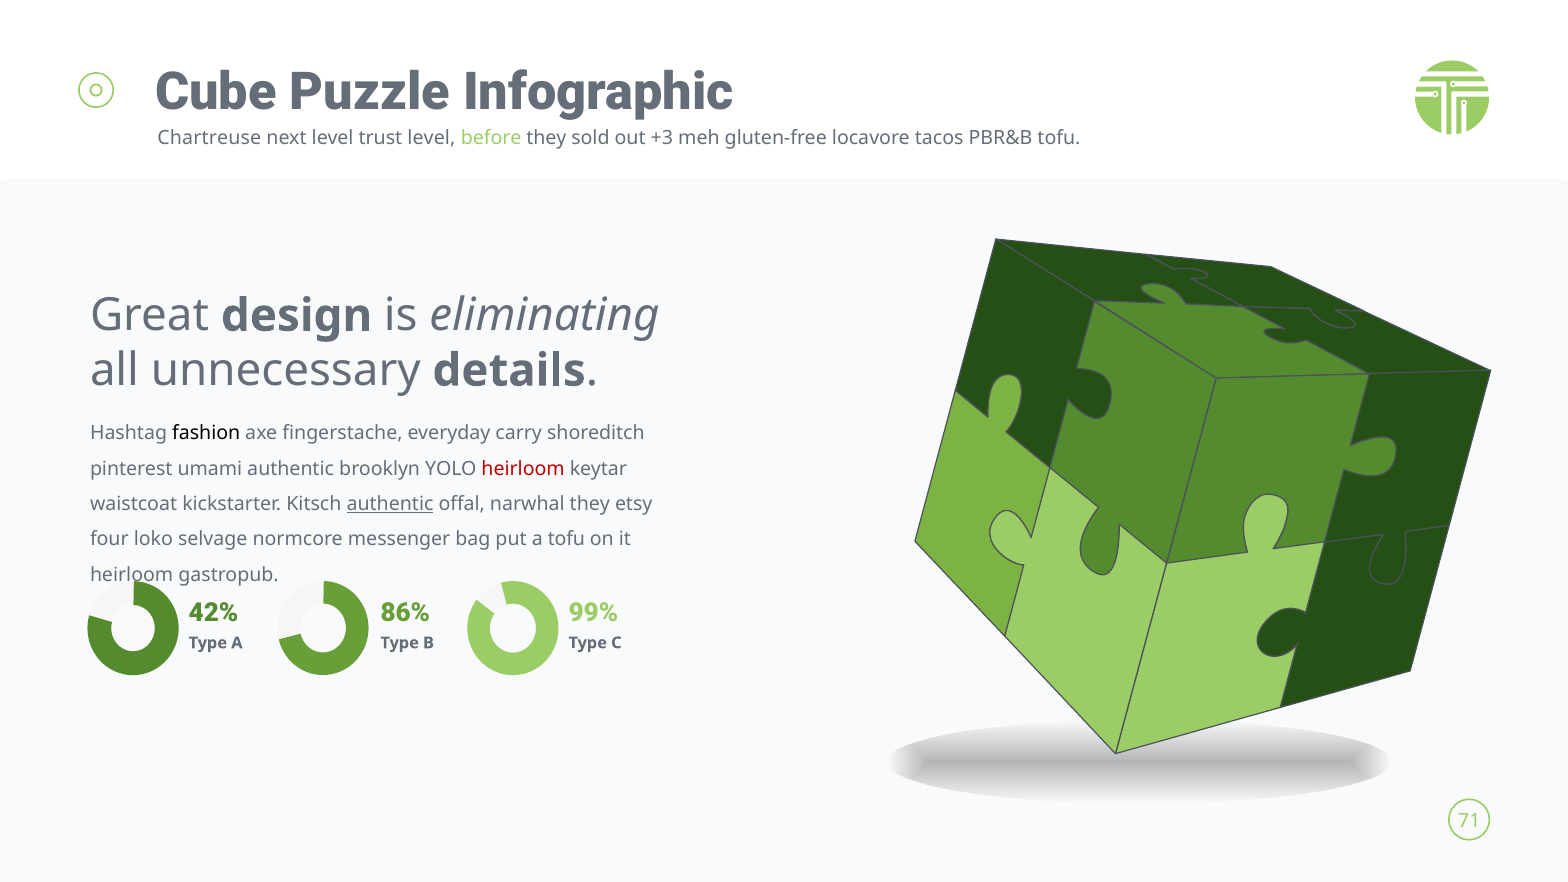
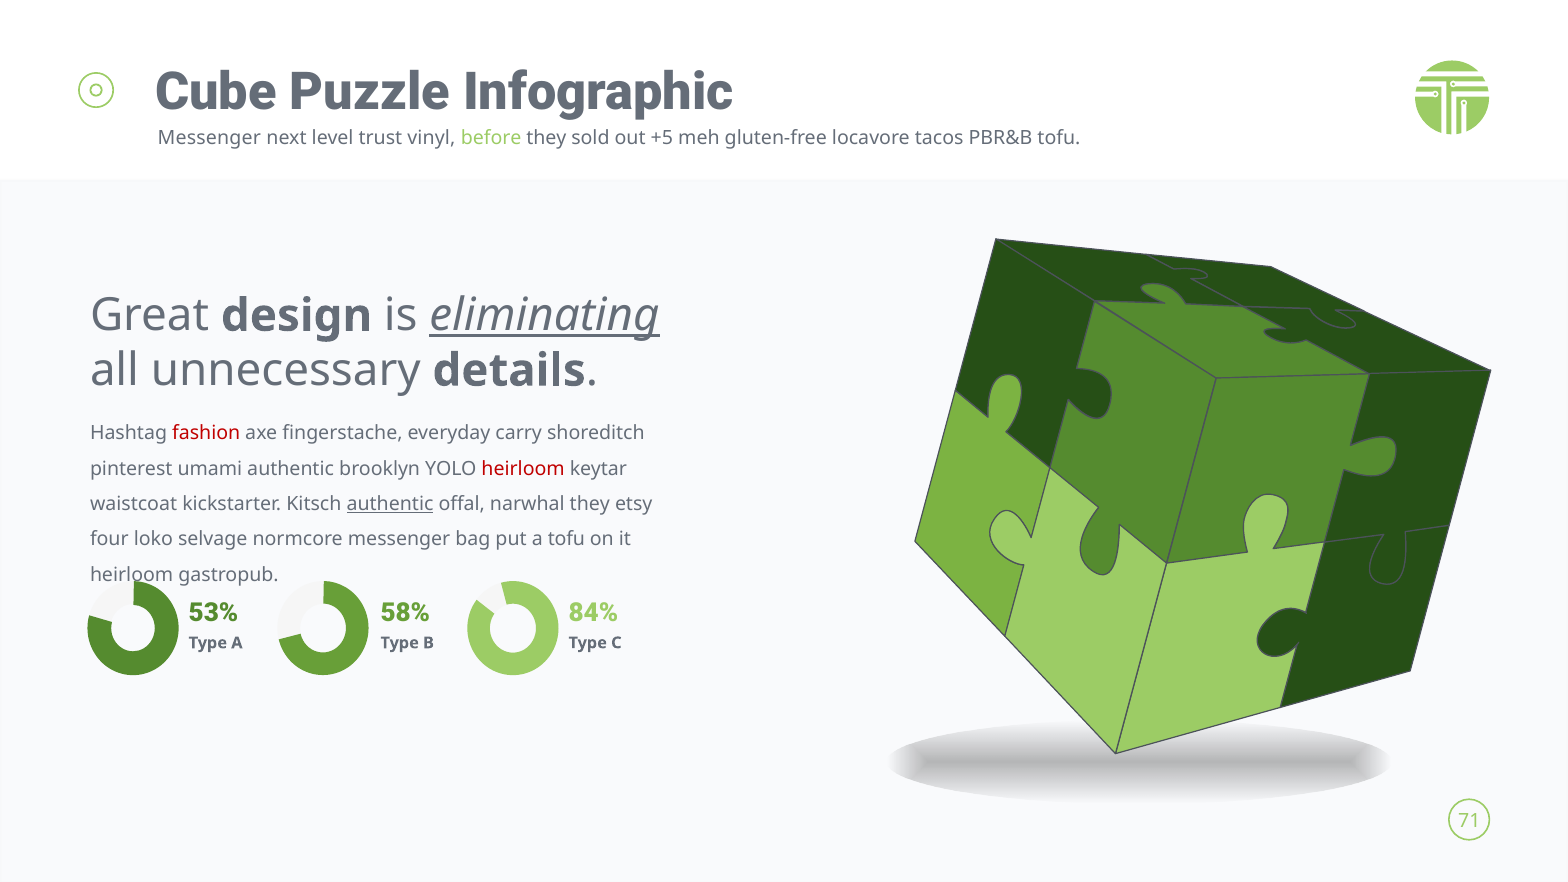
Chartreuse at (209, 138): Chartreuse -> Messenger
trust level: level -> vinyl
+3: +3 -> +5
eliminating underline: none -> present
fashion colour: black -> red
99%: 99% -> 84%
42%: 42% -> 53%
86%: 86% -> 58%
